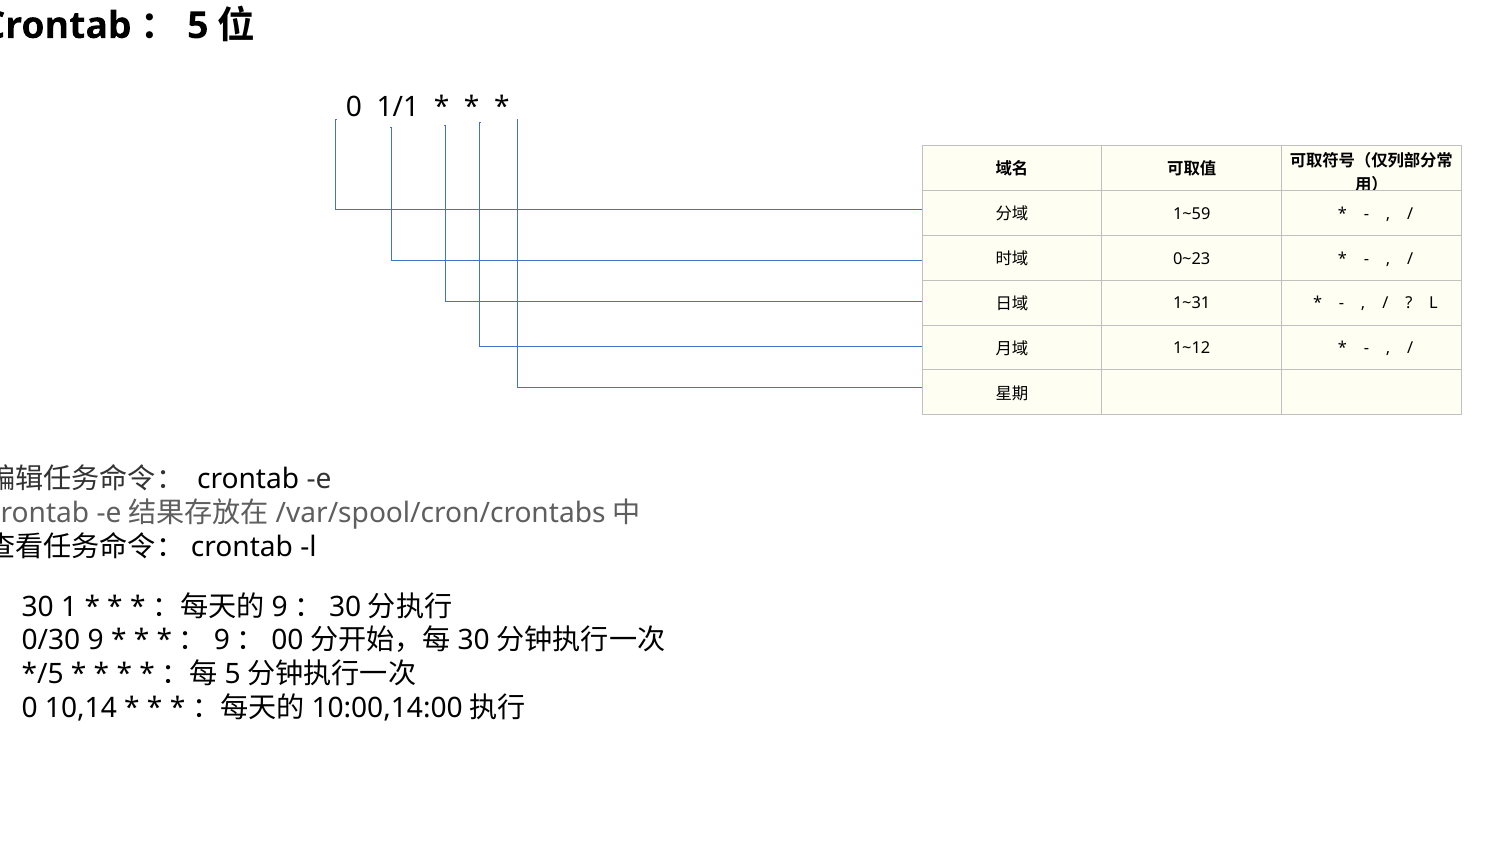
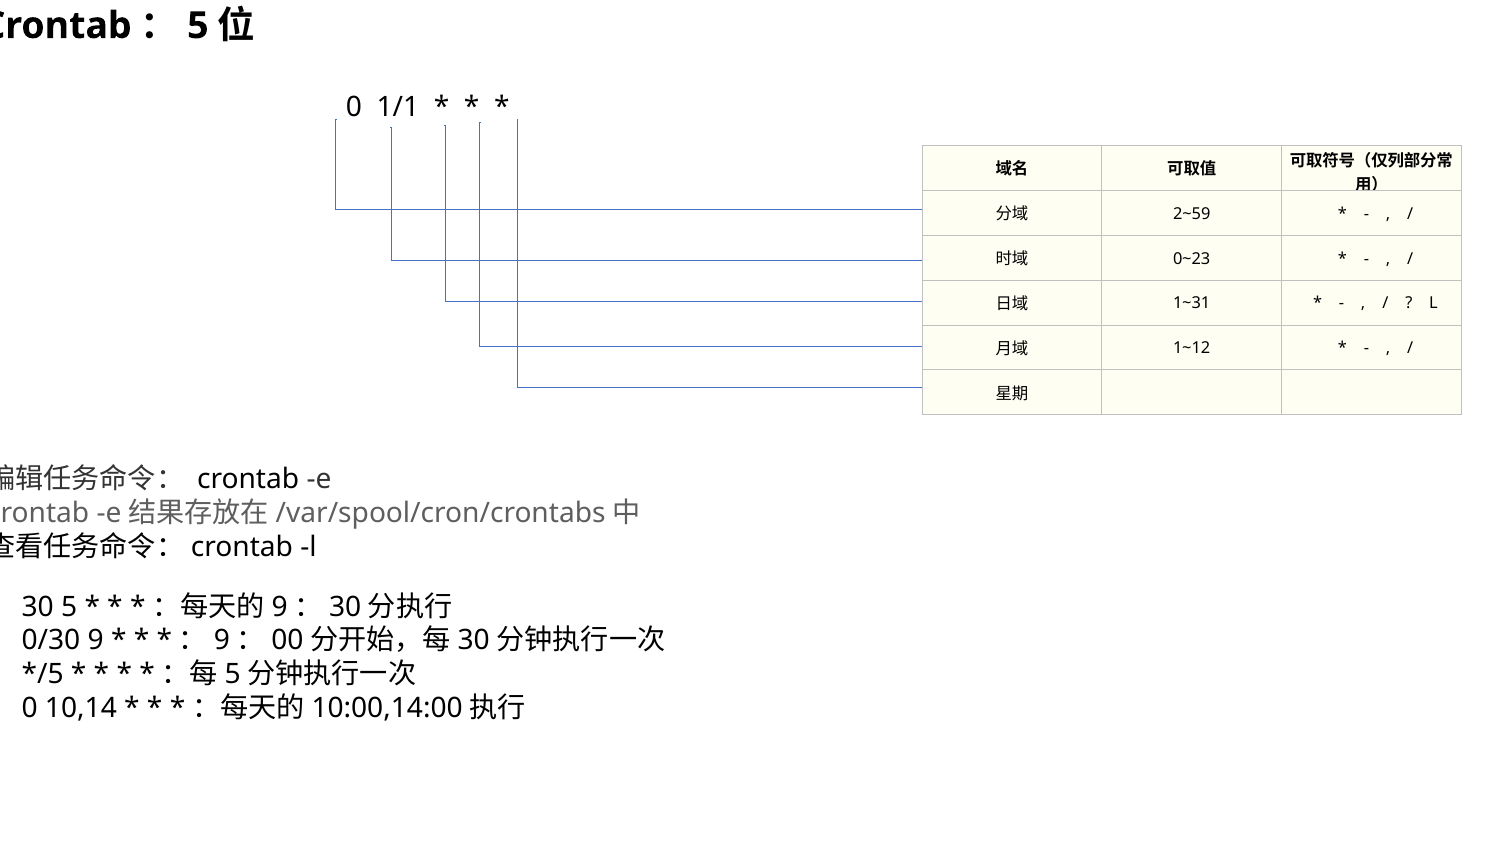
1~59: 1~59 -> 2~59
30 1: 1 -> 5
